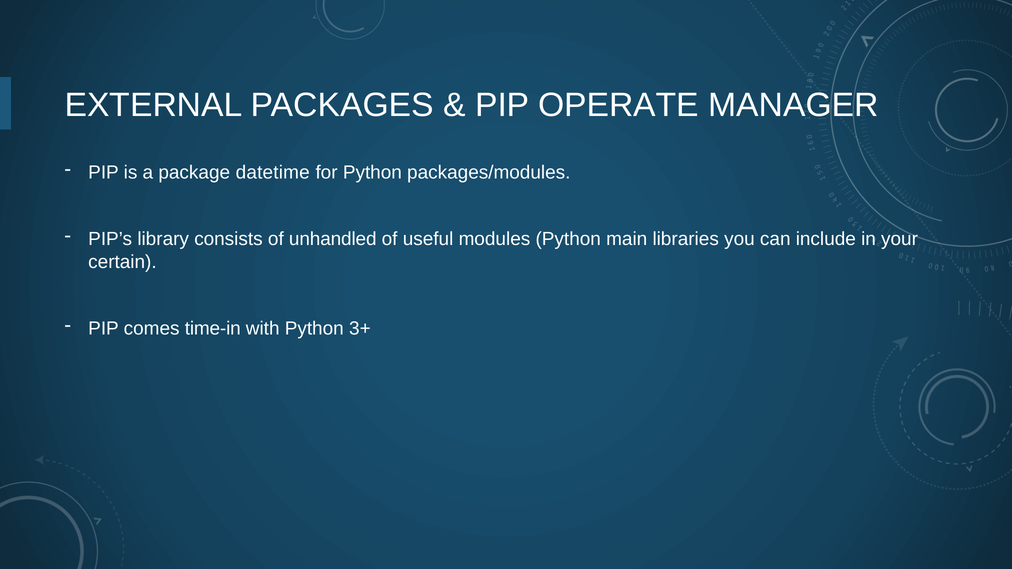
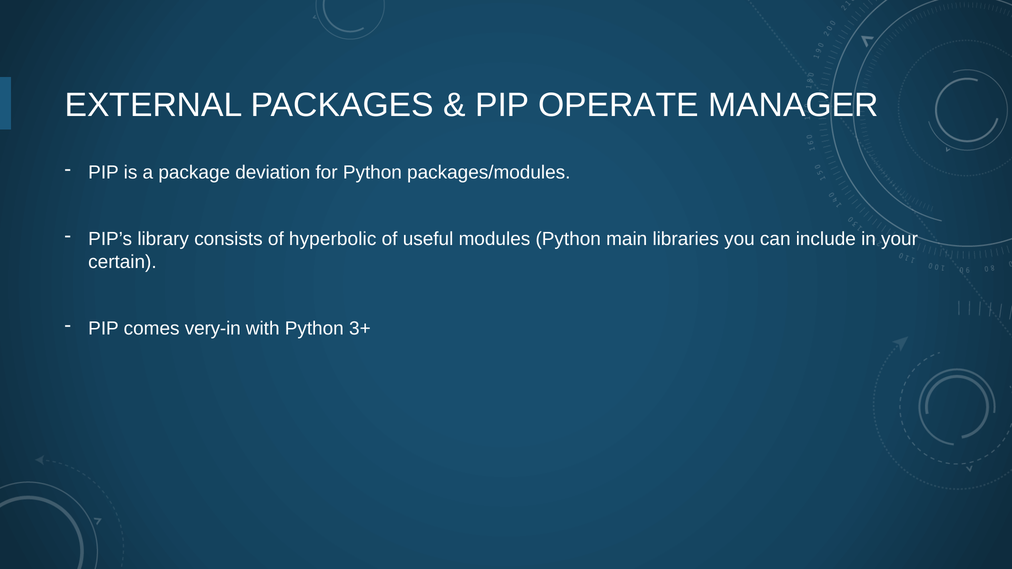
datetime: datetime -> deviation
unhandled: unhandled -> hyperbolic
time-in: time-in -> very-in
